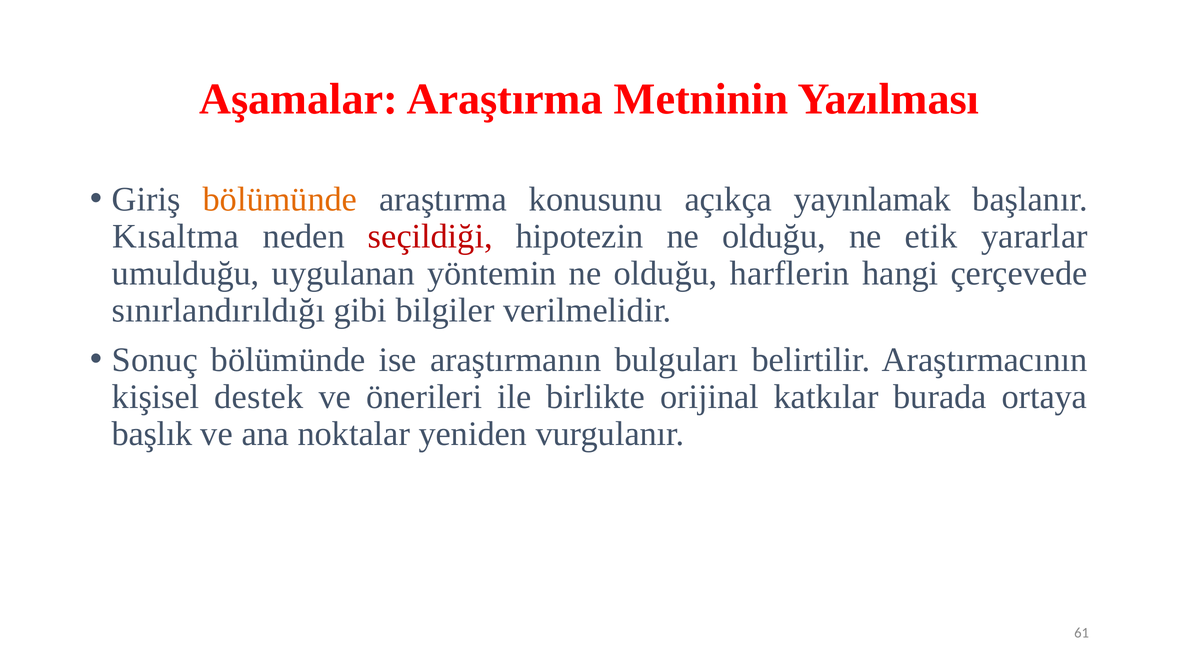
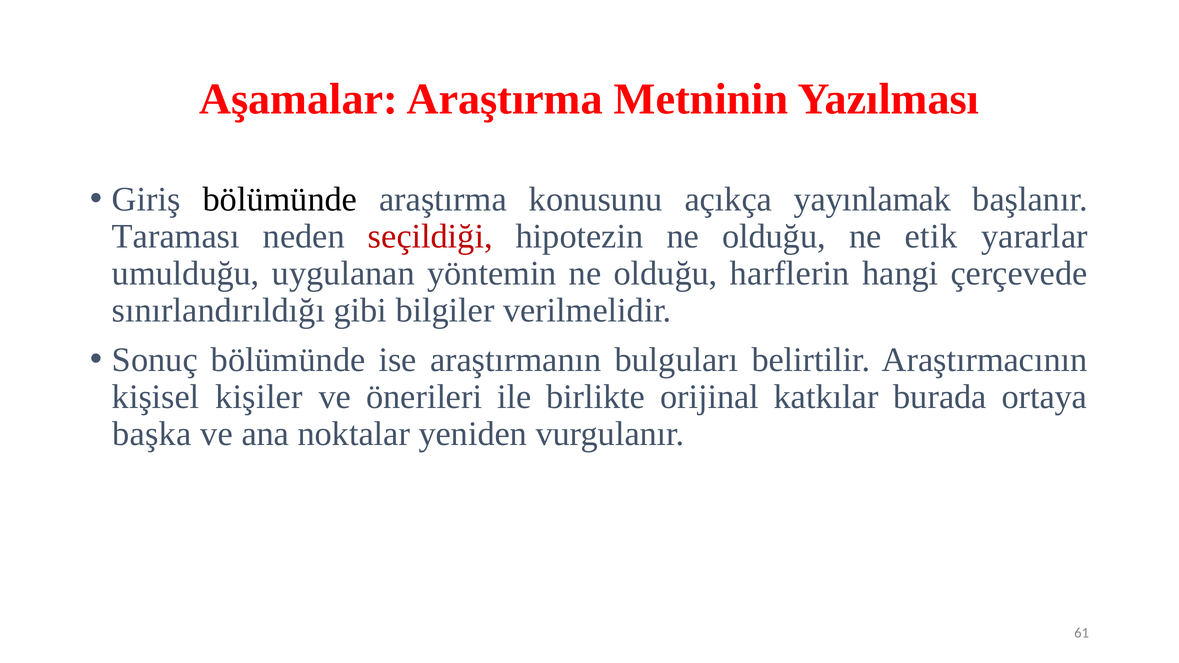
bölümünde at (280, 199) colour: orange -> black
Kısaltma: Kısaltma -> Taraması
destek: destek -> kişiler
başlık: başlık -> başka
